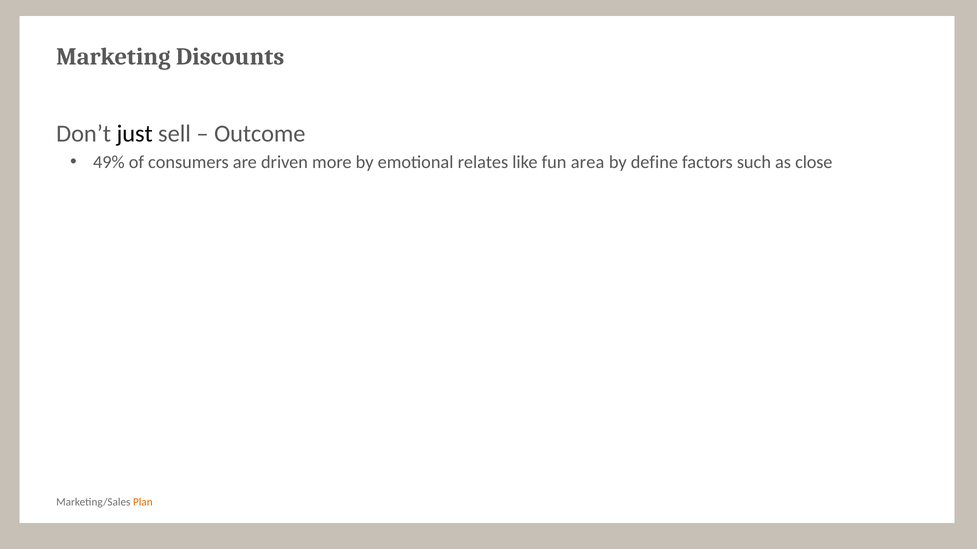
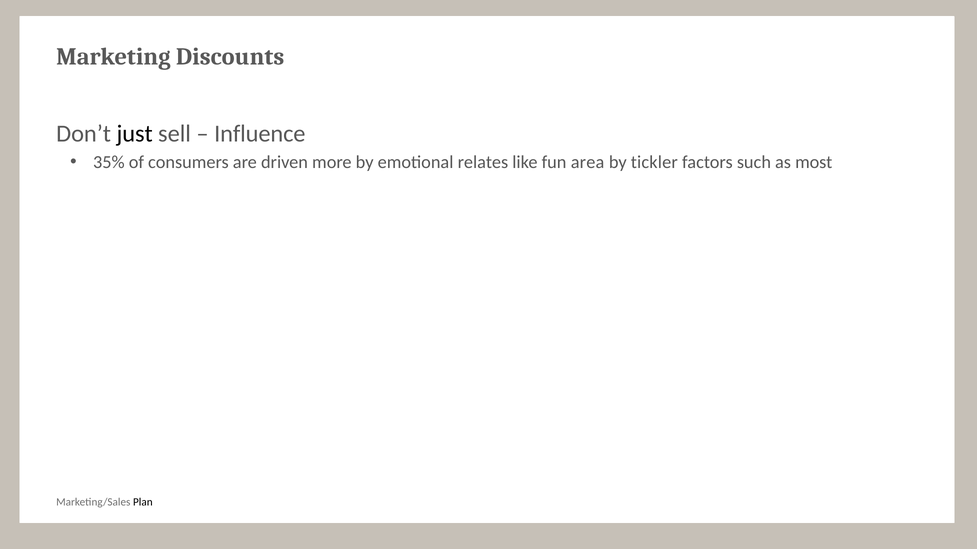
Outcome: Outcome -> Influence
49%: 49% -> 35%
define: define -> tickler
close: close -> most
Plan colour: orange -> black
